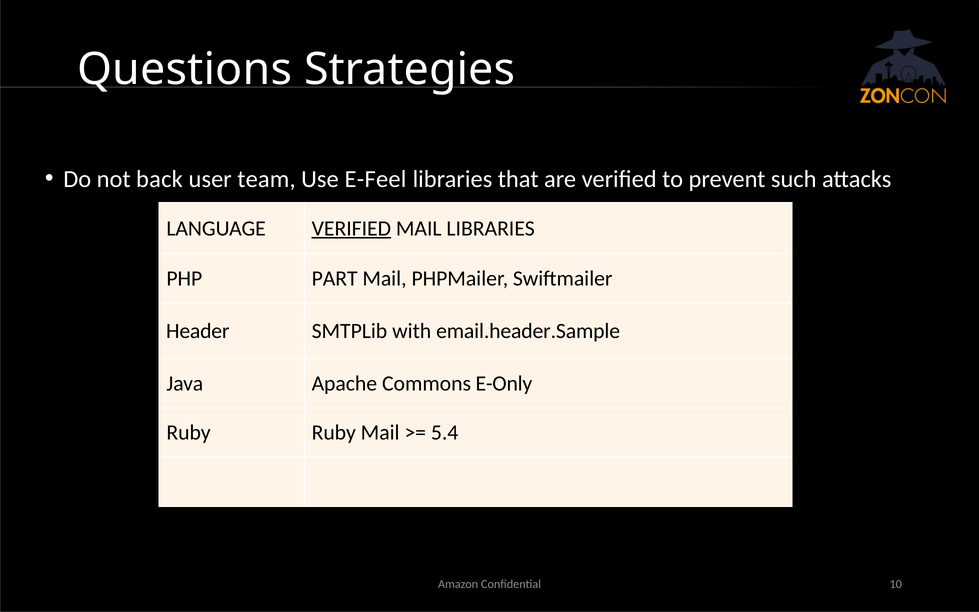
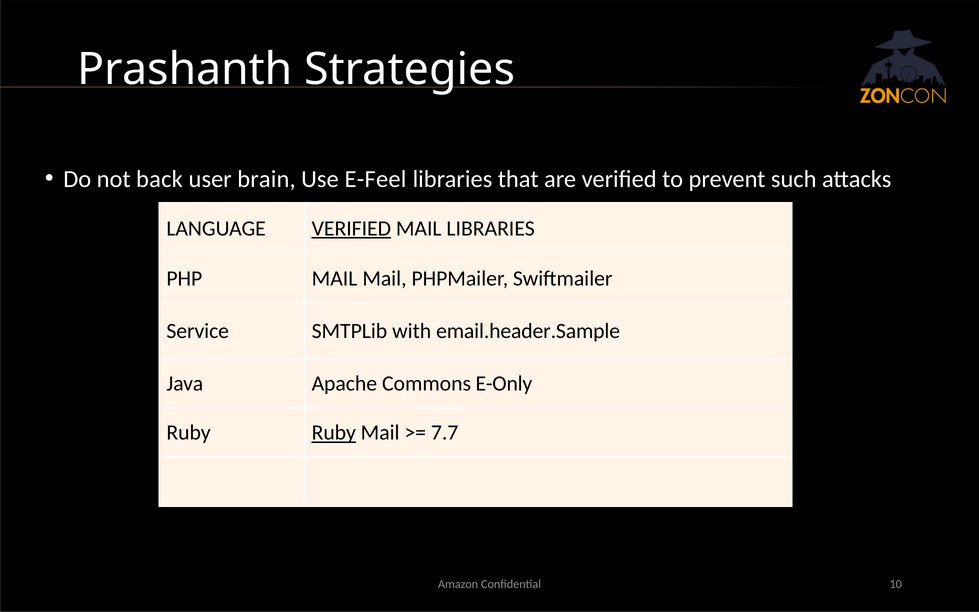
Questions: Questions -> Prashanth
team: team -> brain
PHP PART: PART -> MAIL
Header: Header -> Service
Ruby at (334, 433) underline: none -> present
5.4: 5.4 -> 7.7
